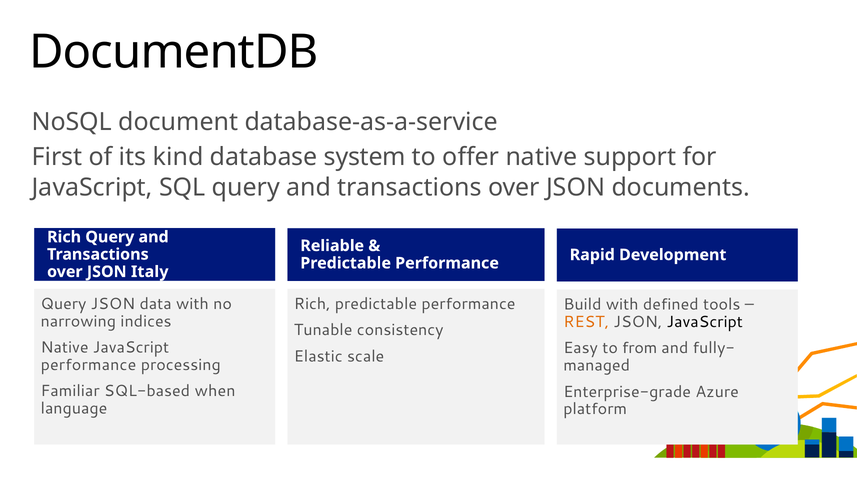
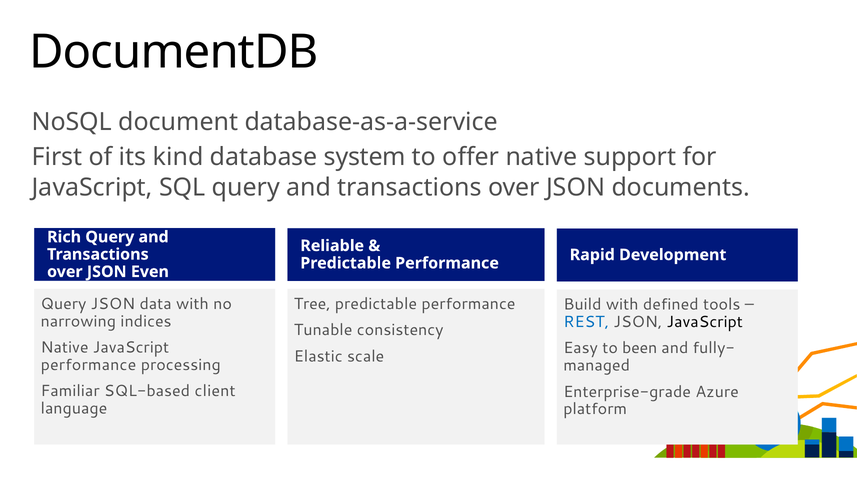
Italy: Italy -> Even
Rich at (312, 304): Rich -> Tree
REST colour: orange -> blue
from: from -> been
when: when -> client
